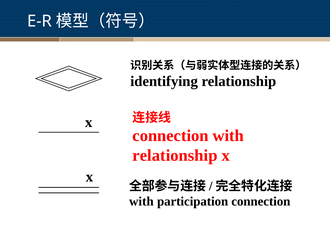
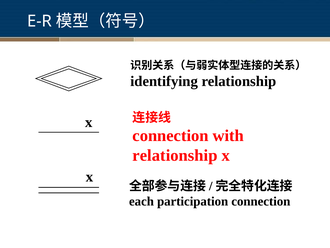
with at (141, 201): with -> each
